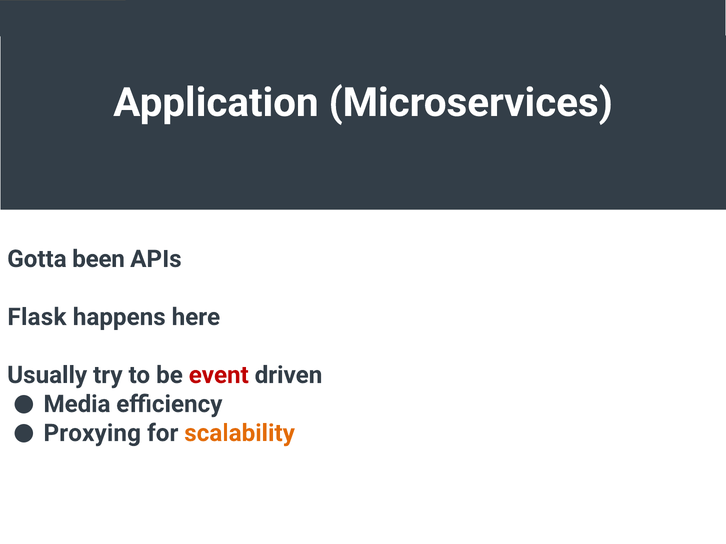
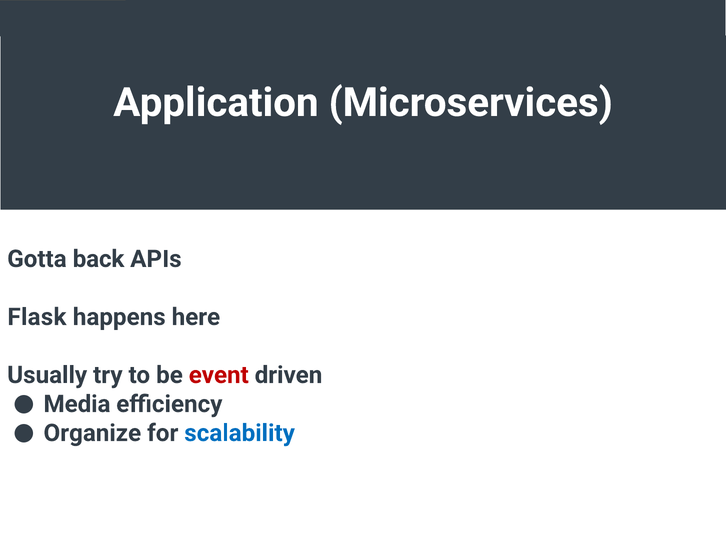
been: been -> back
Proxying: Proxying -> Organize
scalability colour: orange -> blue
